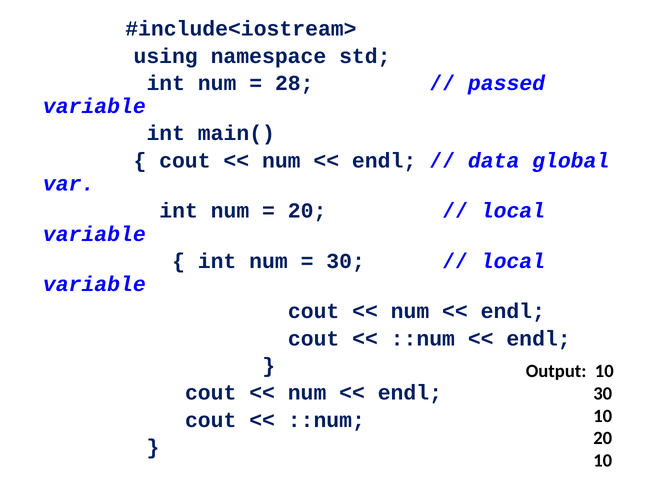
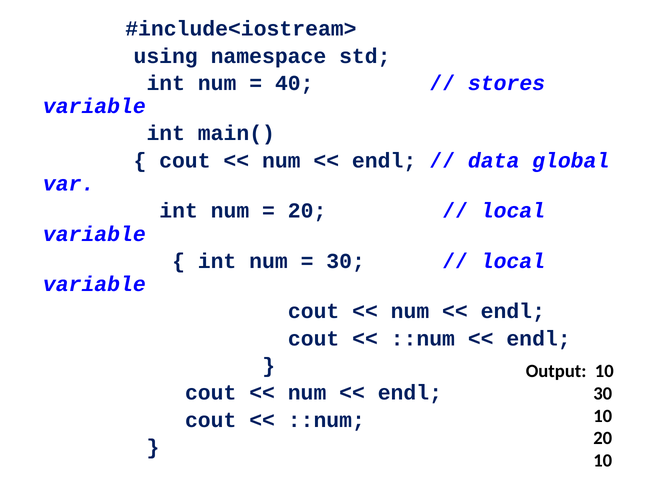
28: 28 -> 40
passed: passed -> stores
